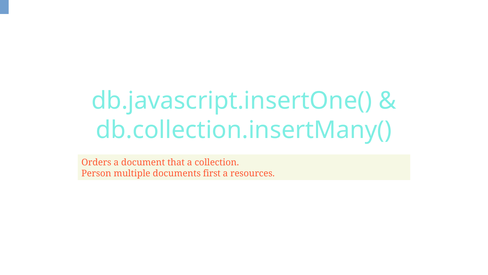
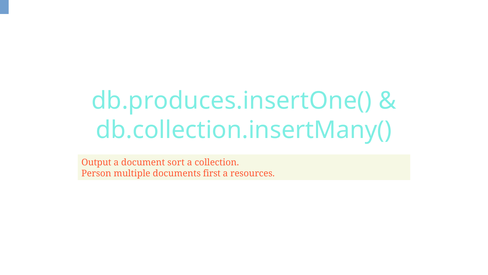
db.javascript.insertOne(: db.javascript.insertOne( -> db.produces.insertOne(
Orders: Orders -> Output
that: that -> sort
